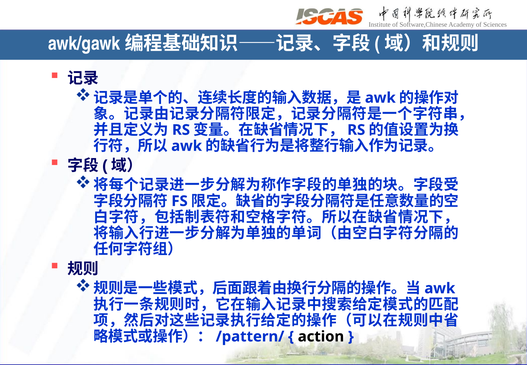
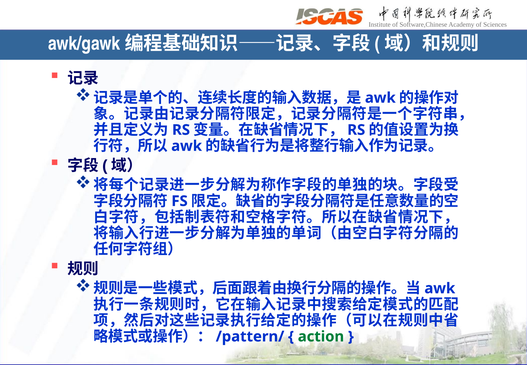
action colour: black -> green
